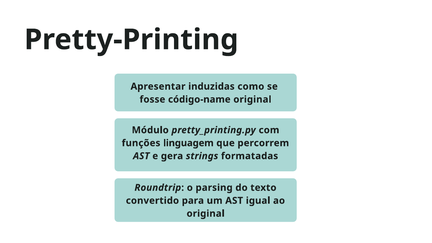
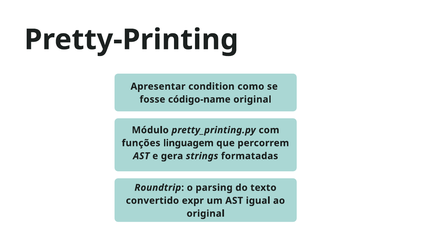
induzidas: induzidas -> condition
para: para -> expr
